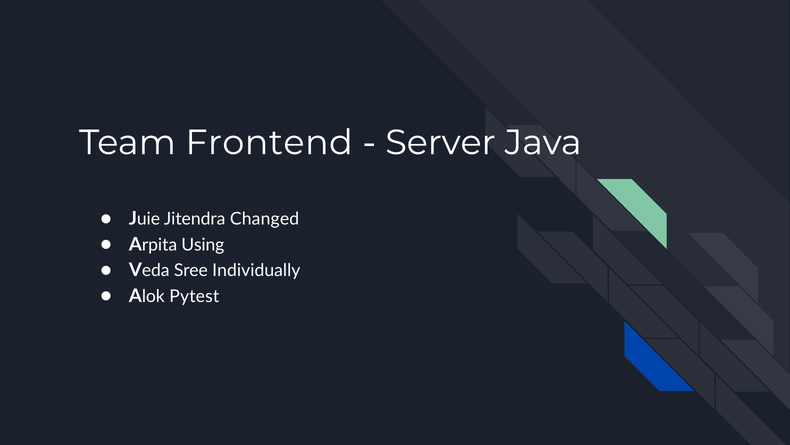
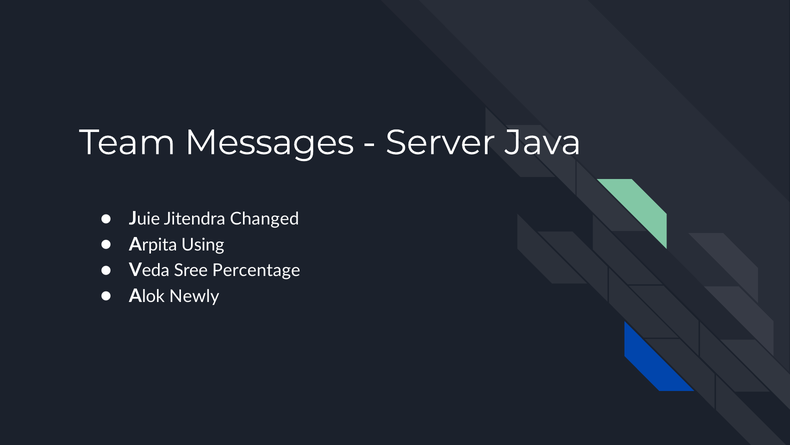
Frontend: Frontend -> Messages
Individually: Individually -> Percentage
Pytest: Pytest -> Newly
